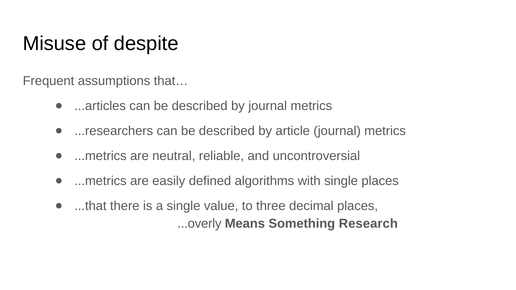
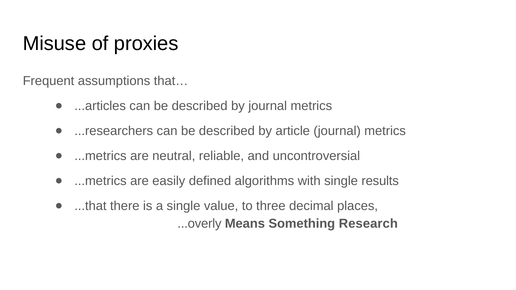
despite: despite -> proxies
single places: places -> results
